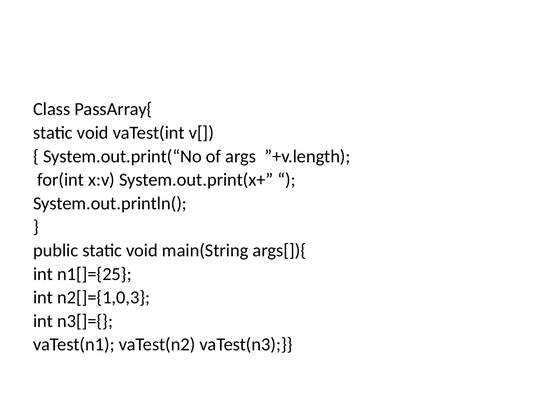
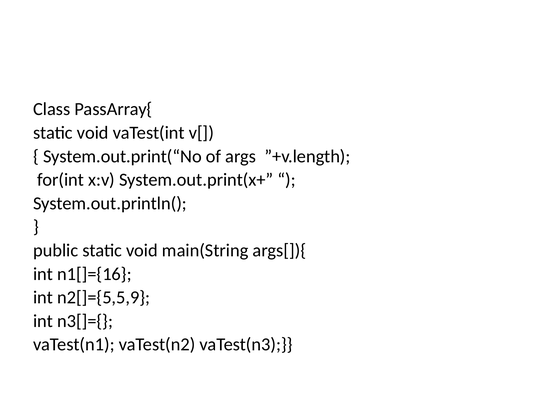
n1[]={25: n1[]={25 -> n1[]={16
n2[]={1,0,3: n2[]={1,0,3 -> n2[]={5,5,9
